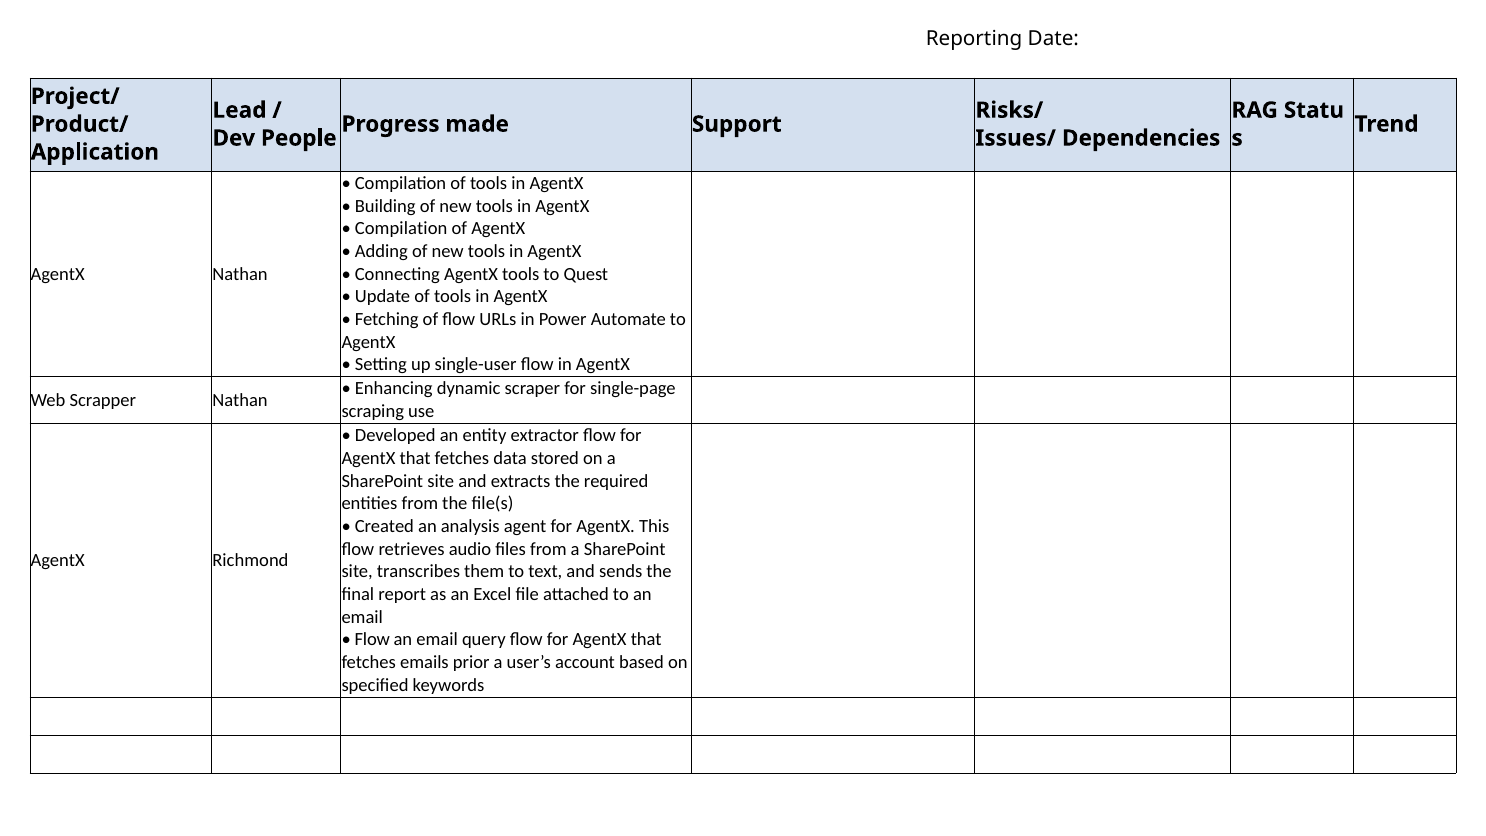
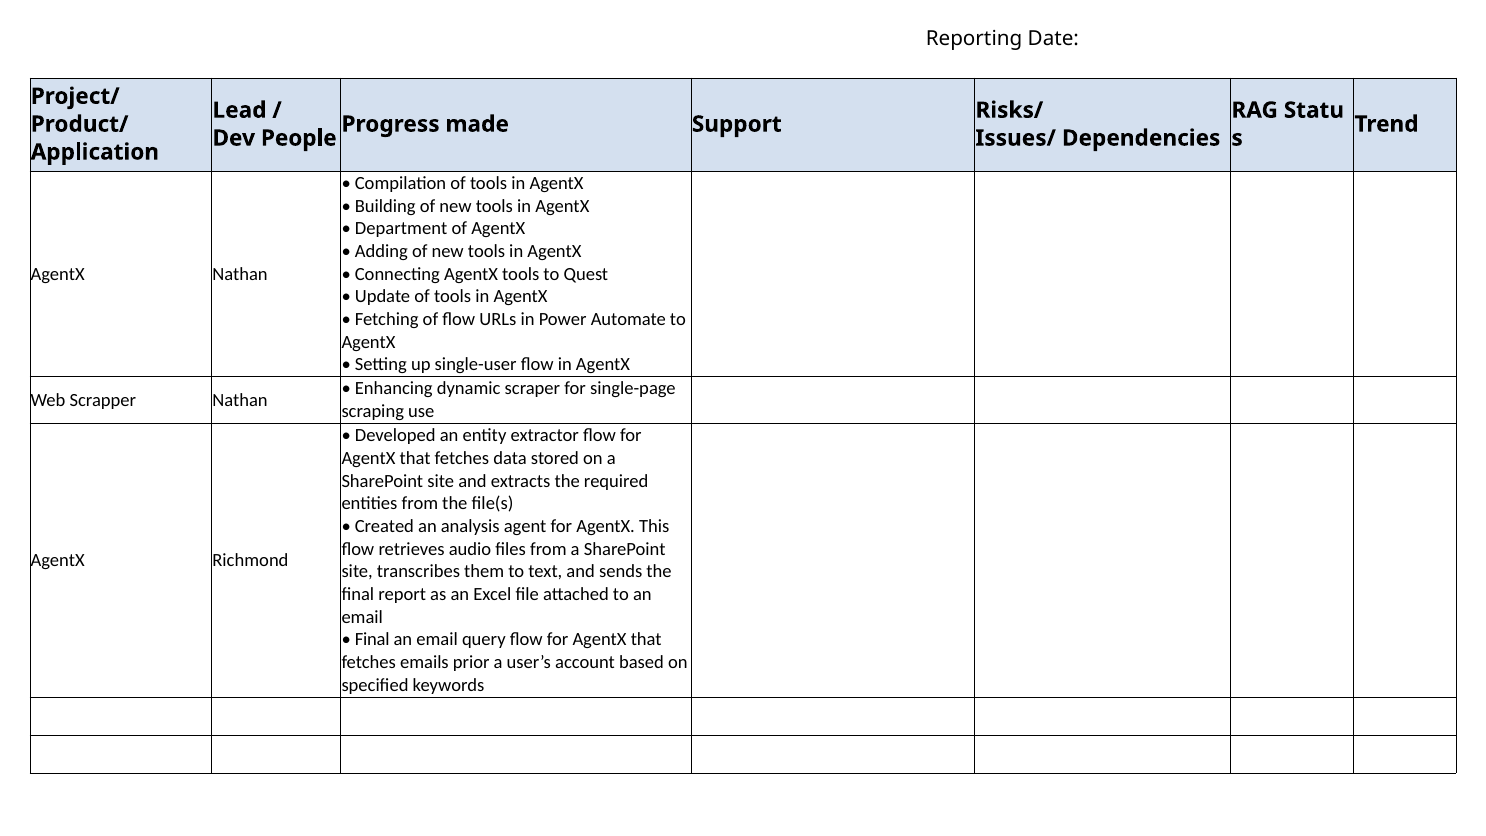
Compilation at (401, 229): Compilation -> Department
Flow at (372, 640): Flow -> Final
